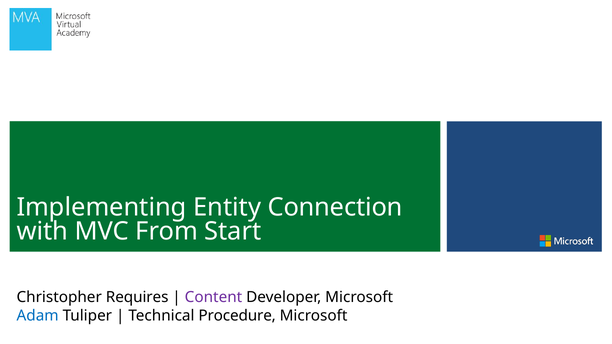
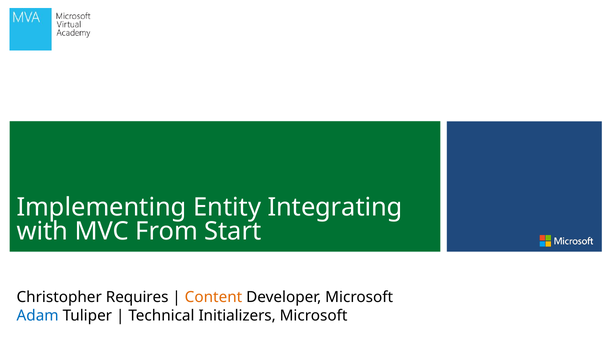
Connection: Connection -> Integrating
Content colour: purple -> orange
Procedure: Procedure -> Initializers
